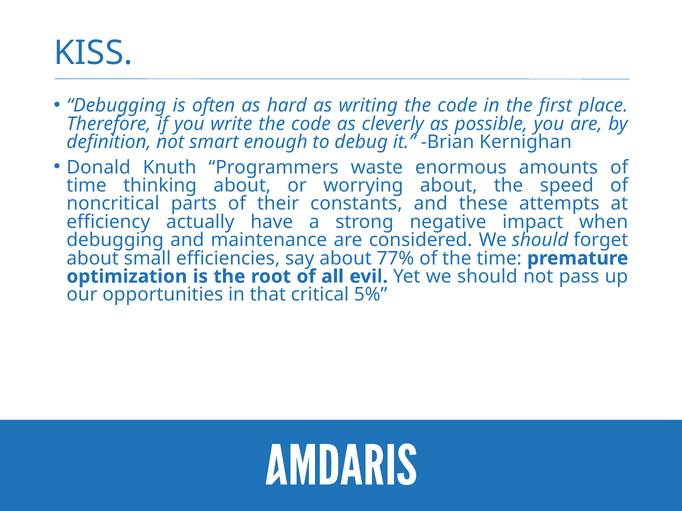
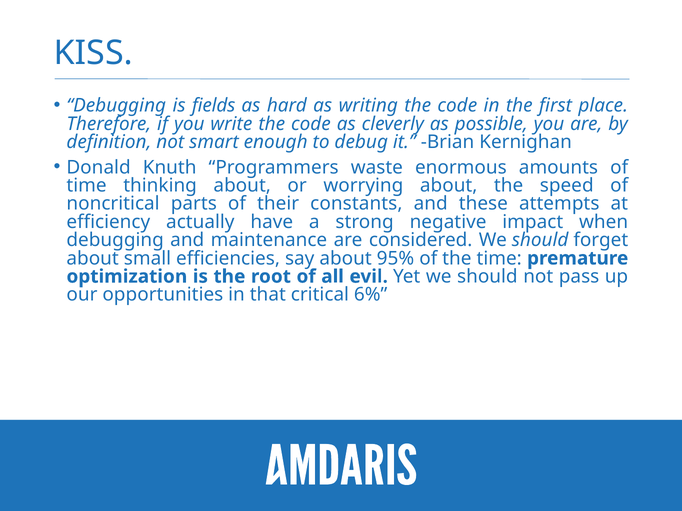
often: often -> fields
77%: 77% -> 95%
5%: 5% -> 6%
